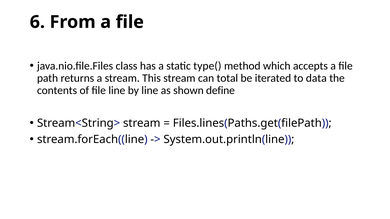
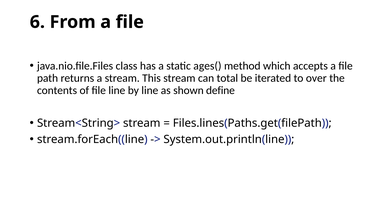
type(: type( -> ages(
data: data -> over
